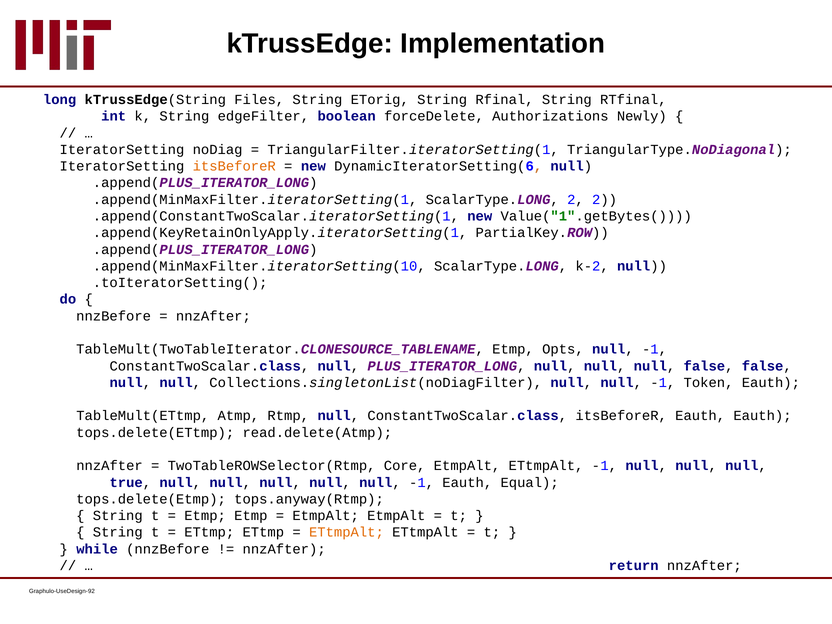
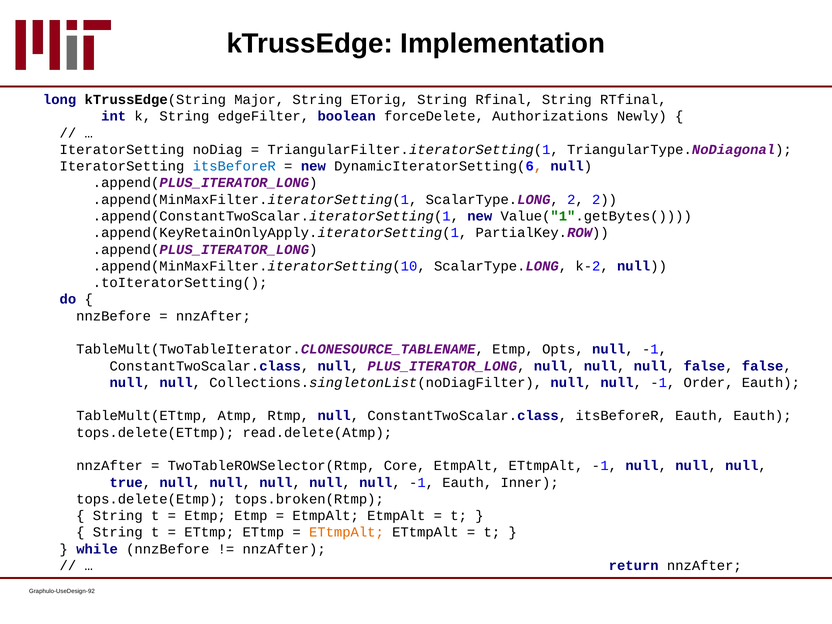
Files: Files -> Major
itsBeforeR at (234, 166) colour: orange -> blue
Token: Token -> Order
Equal: Equal -> Inner
tops.anyway(Rtmp: tops.anyway(Rtmp -> tops.broken(Rtmp
